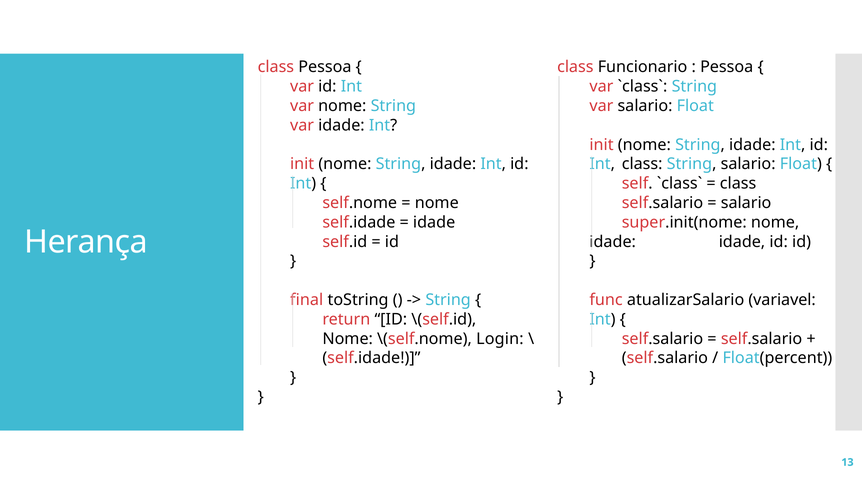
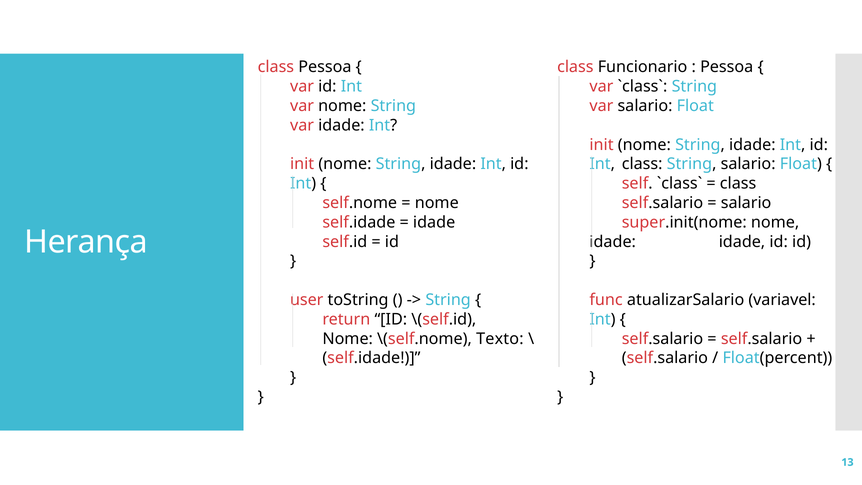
final: final -> user
Login: Login -> Texto
